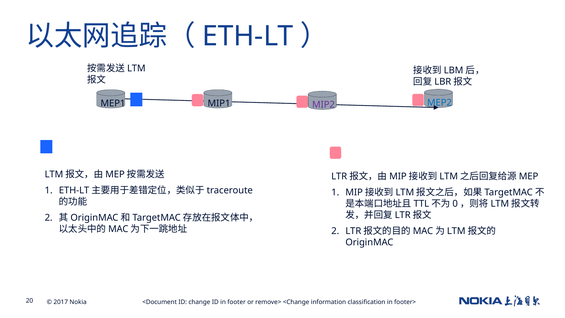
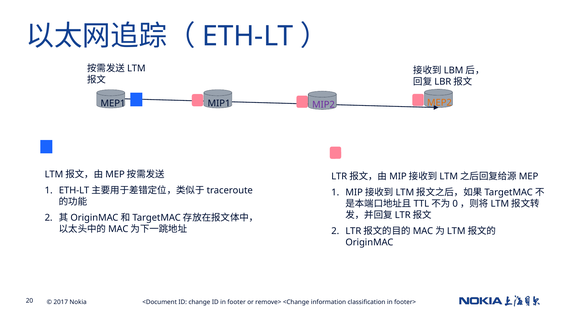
MEP2 colour: blue -> orange
